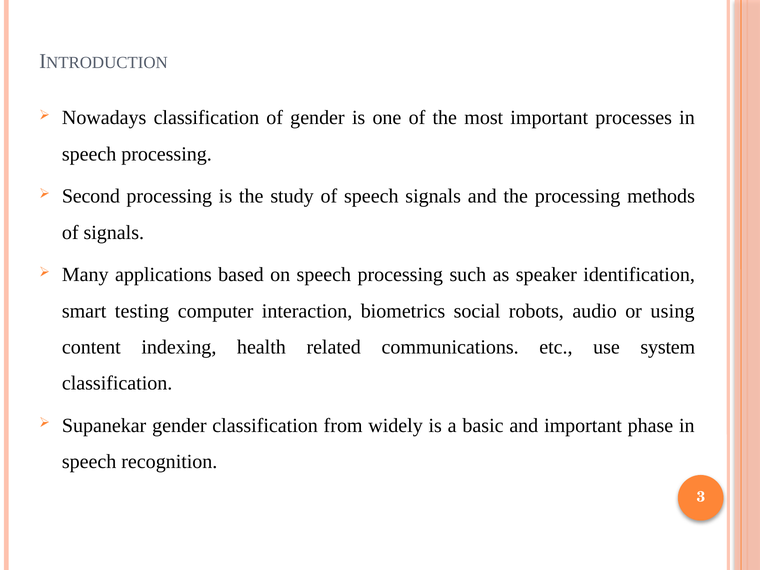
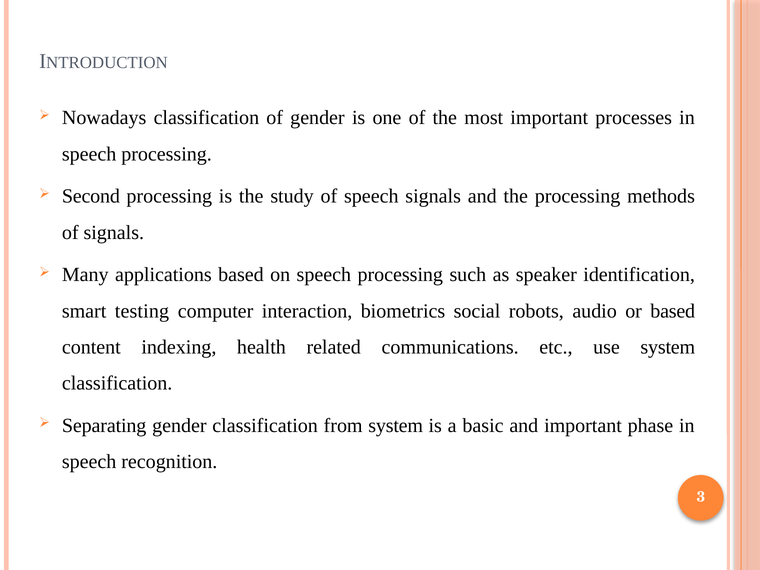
or using: using -> based
Supanekar: Supanekar -> Separating
from widely: widely -> system
